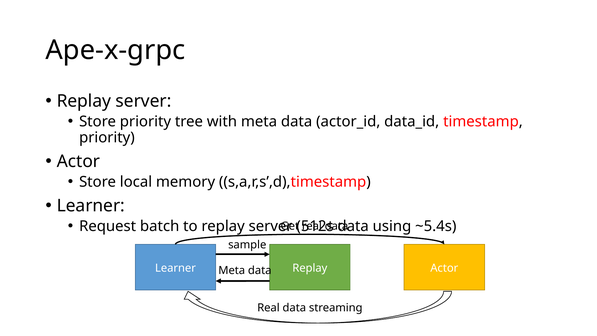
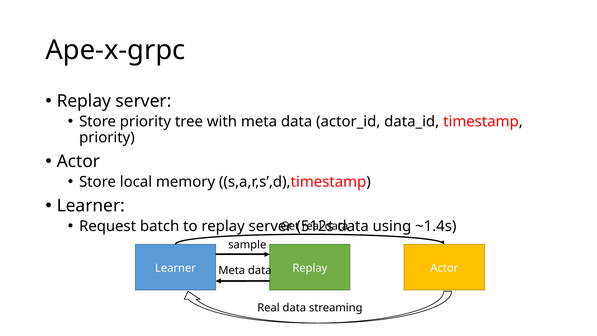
~5.4s: ~5.4s -> ~1.4s
